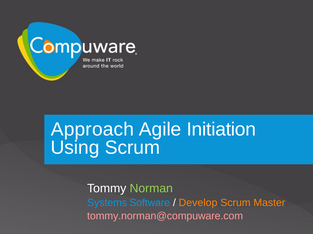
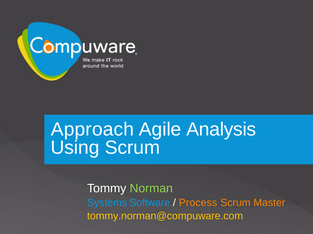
Initiation: Initiation -> Analysis
Develop: Develop -> Process
tommy.norman@compuware.com colour: pink -> yellow
